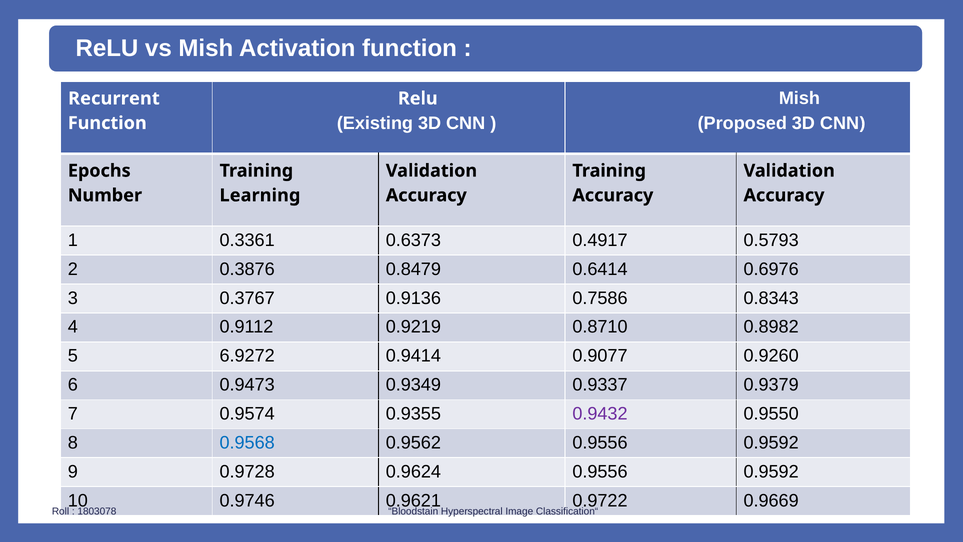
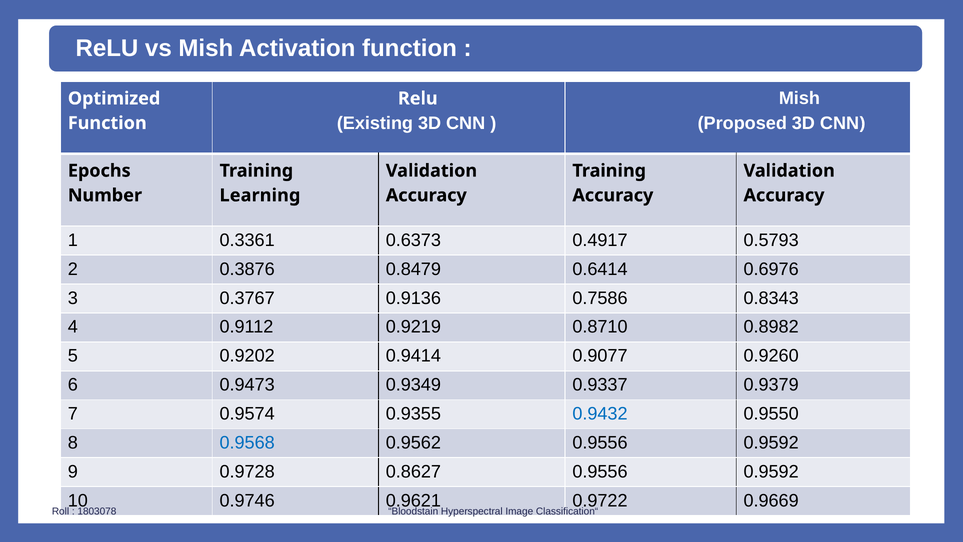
Recurrent: Recurrent -> Optimized
6.9272: 6.9272 -> 0.9202
0.9432 colour: purple -> blue
0.9624: 0.9624 -> 0.8627
